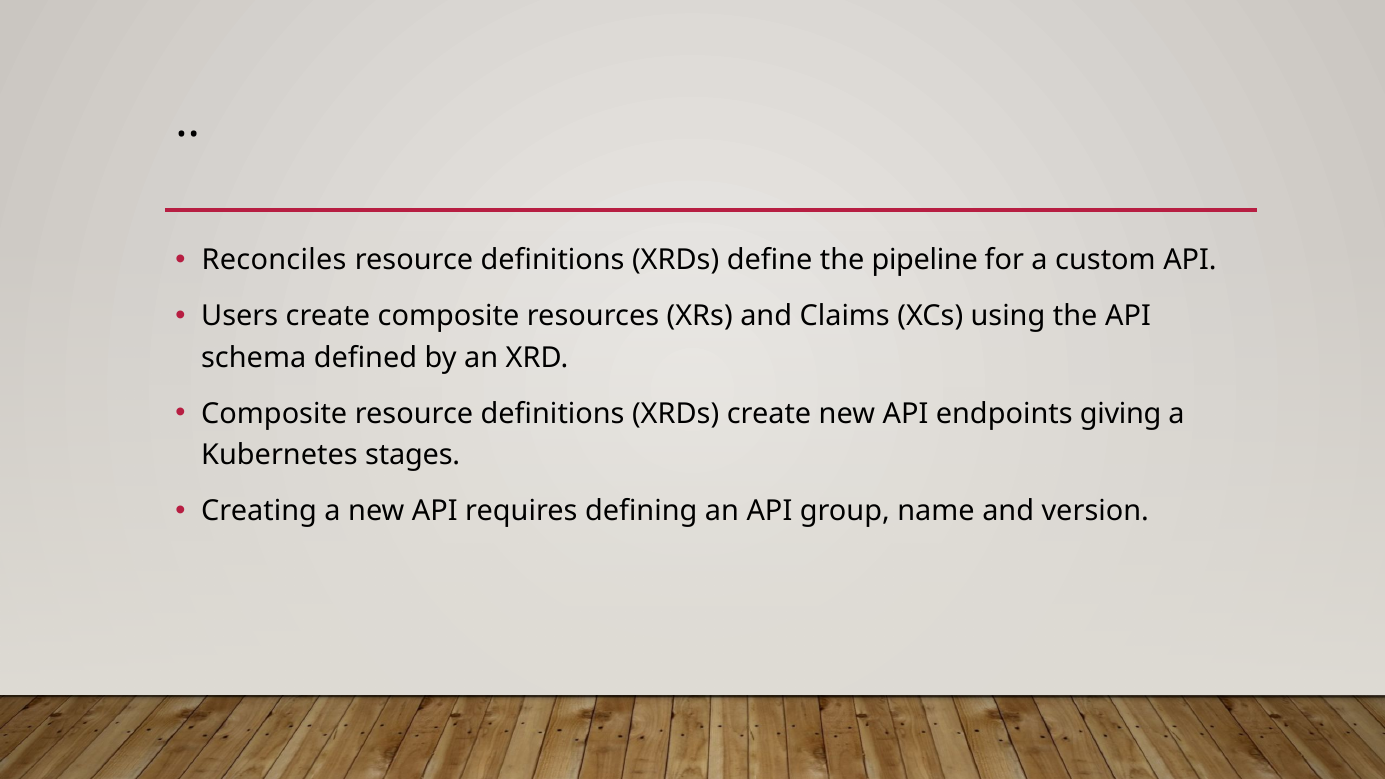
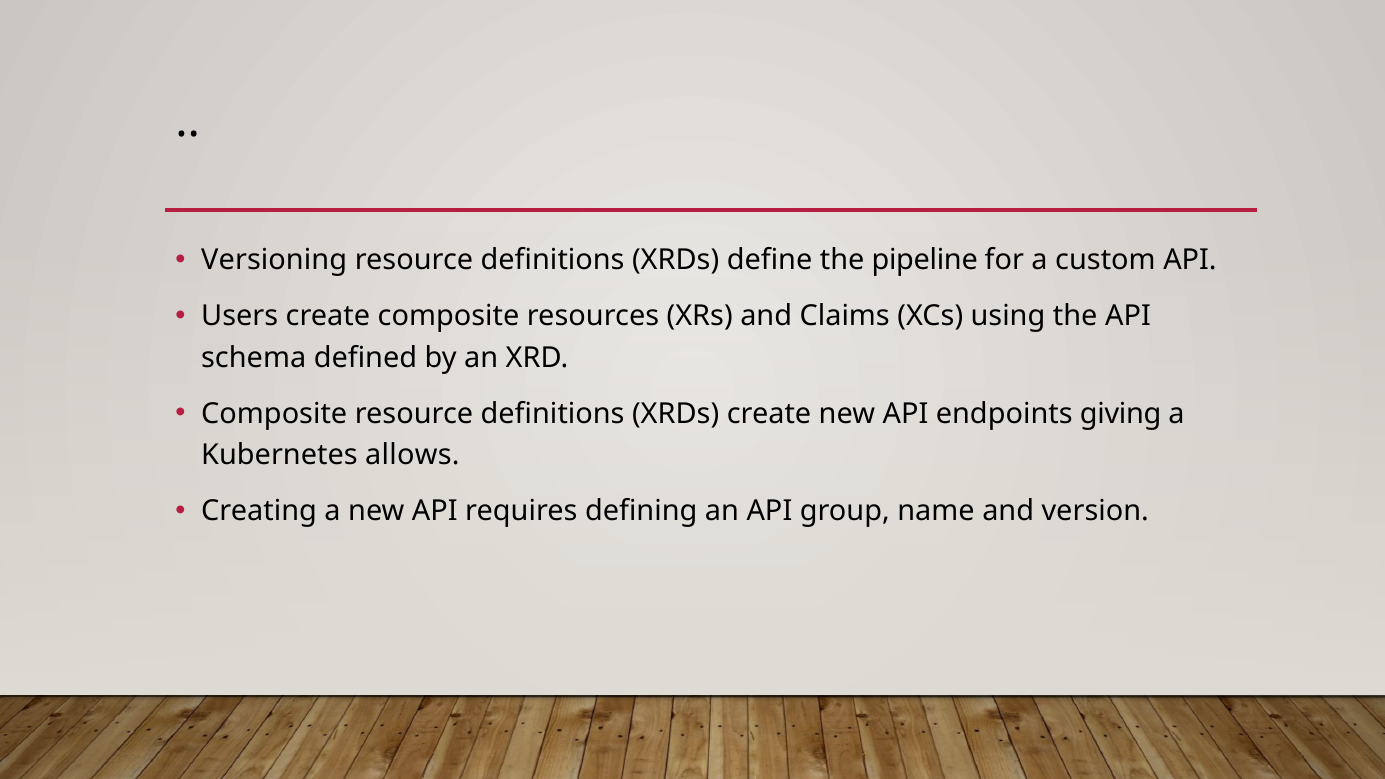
Reconciles: Reconciles -> Versioning
stages: stages -> allows
